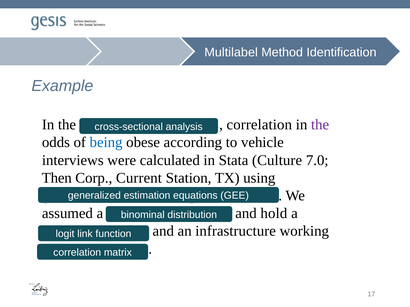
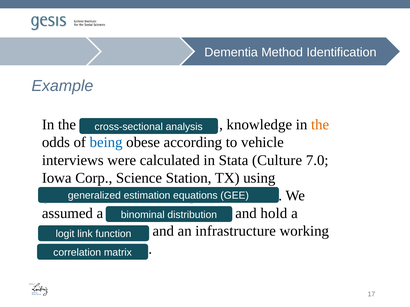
Multilabel: Multilabel -> Dementia
correlation at (259, 125): correlation -> knowledge
the at (320, 125) colour: purple -> orange
Then: Then -> Iowa
Current: Current -> Science
